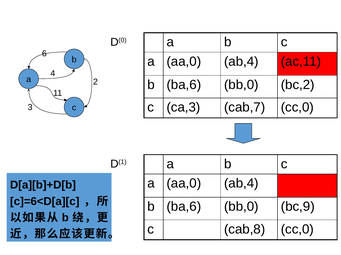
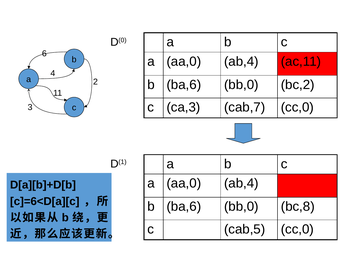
bc,9: bc,9 -> bc,8
cab,8: cab,8 -> cab,5
